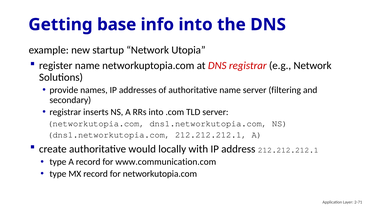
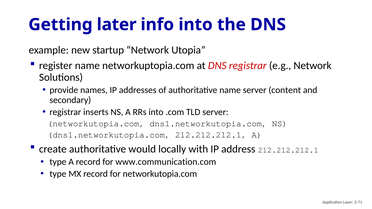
base: base -> later
filtering: filtering -> content
